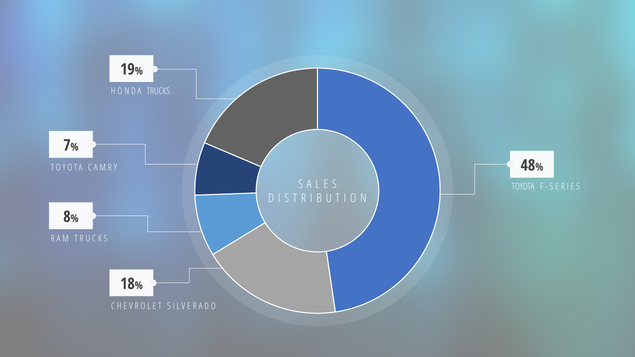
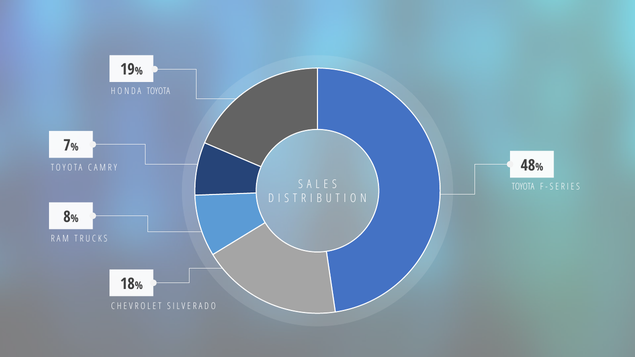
HONDA TRUCKS: TRUCKS -> TOYOTA
